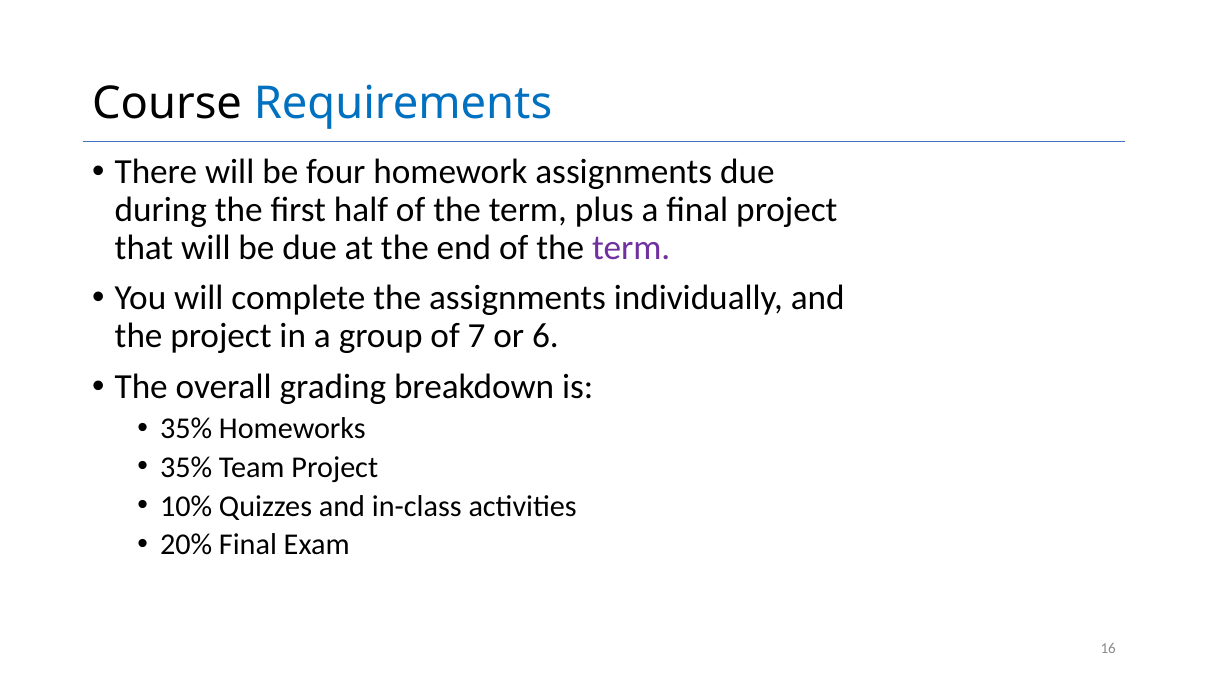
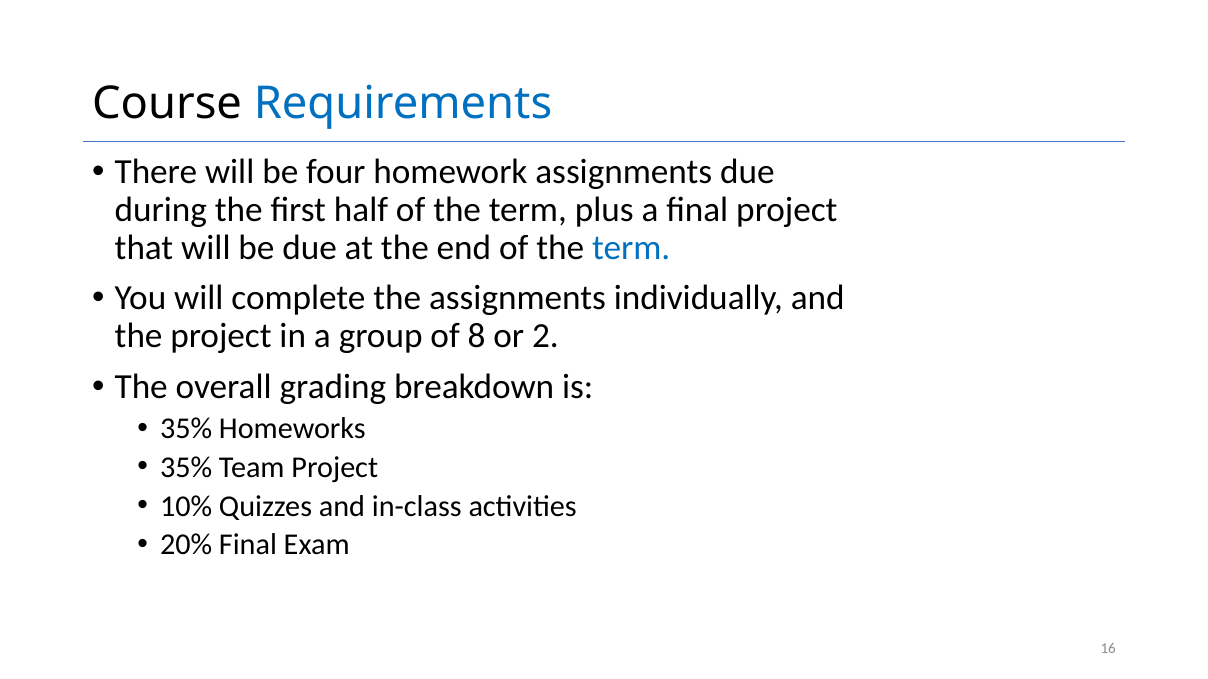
term at (631, 248) colour: purple -> blue
7: 7 -> 8
6: 6 -> 2
